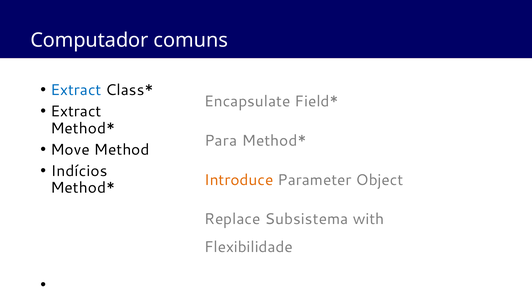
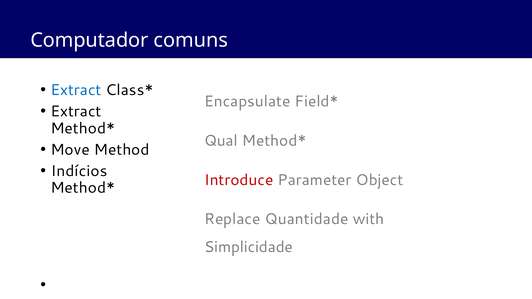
Para: Para -> Qual
Introduce colour: orange -> red
Subsistema: Subsistema -> Quantidade
Flexibilidade: Flexibilidade -> Simplicidade
